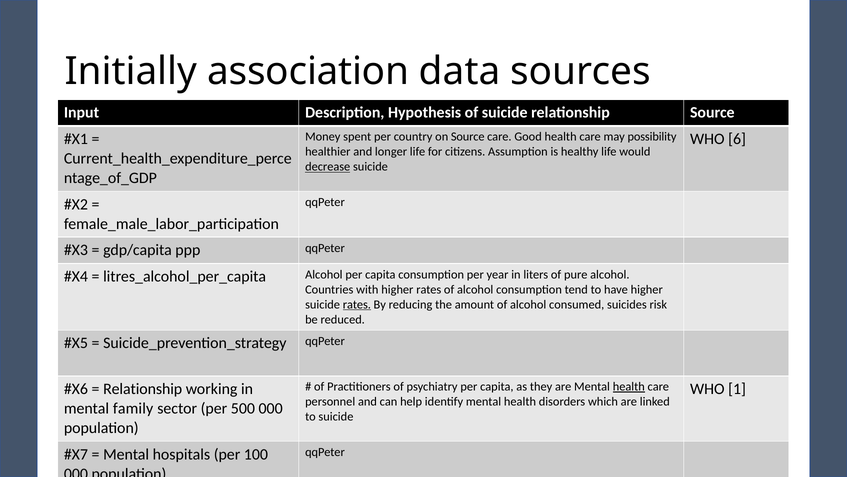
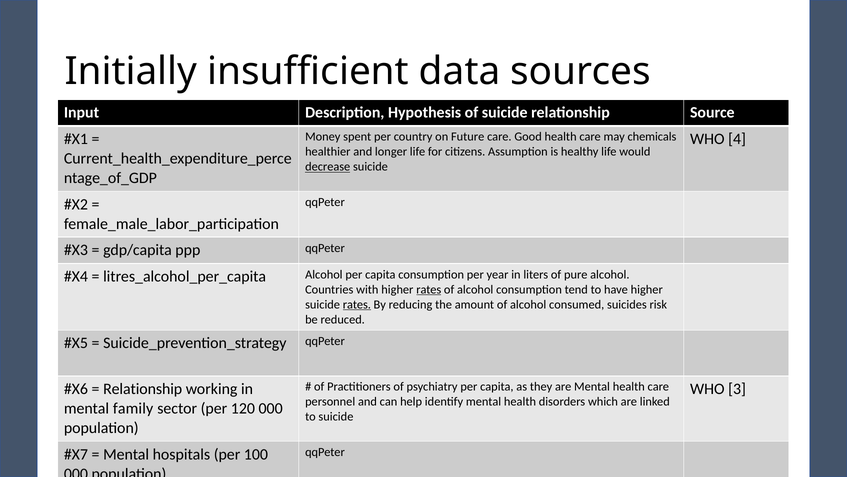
association: association -> insufficient
on Source: Source -> Future
possibility: possibility -> chemicals
6: 6 -> 4
rates at (429, 289) underline: none -> present
health at (629, 386) underline: present -> none
1: 1 -> 3
500: 500 -> 120
